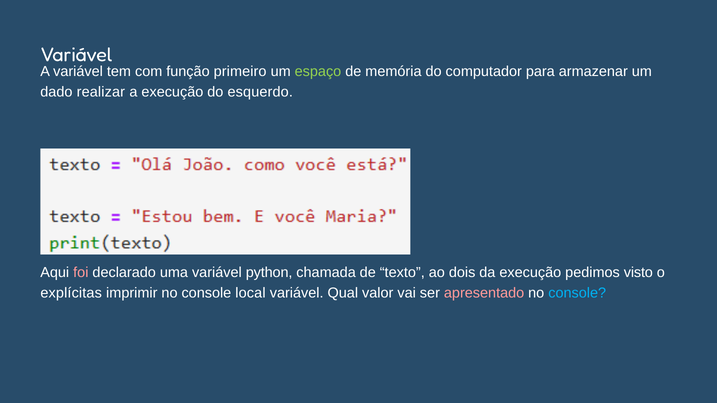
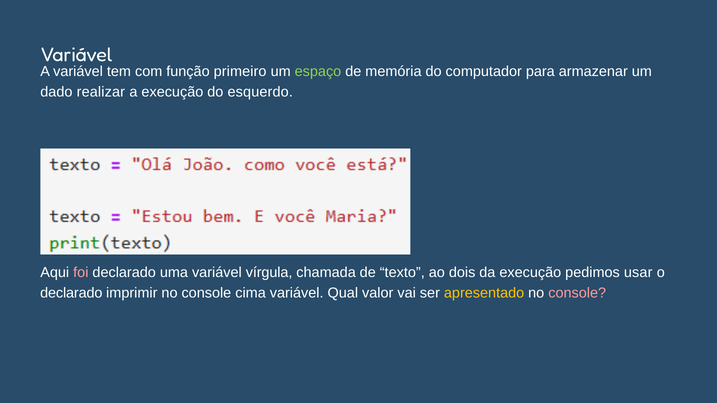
python: python -> vírgula
visto: visto -> usar
explícitas at (71, 293): explícitas -> declarado
local: local -> cima
apresentado colour: pink -> yellow
console at (577, 293) colour: light blue -> pink
